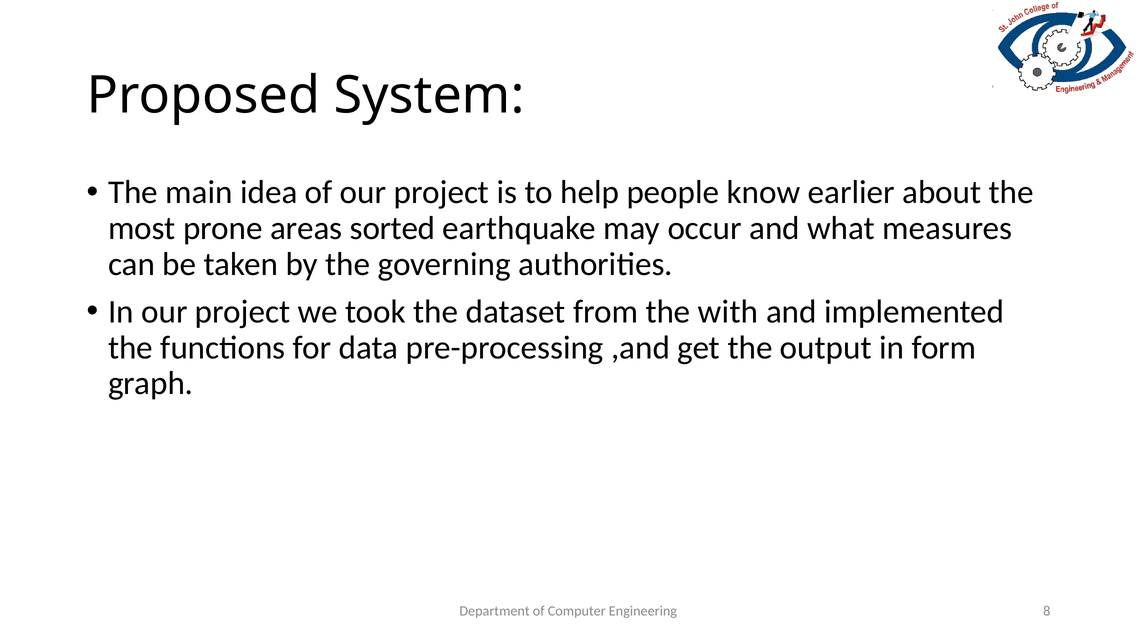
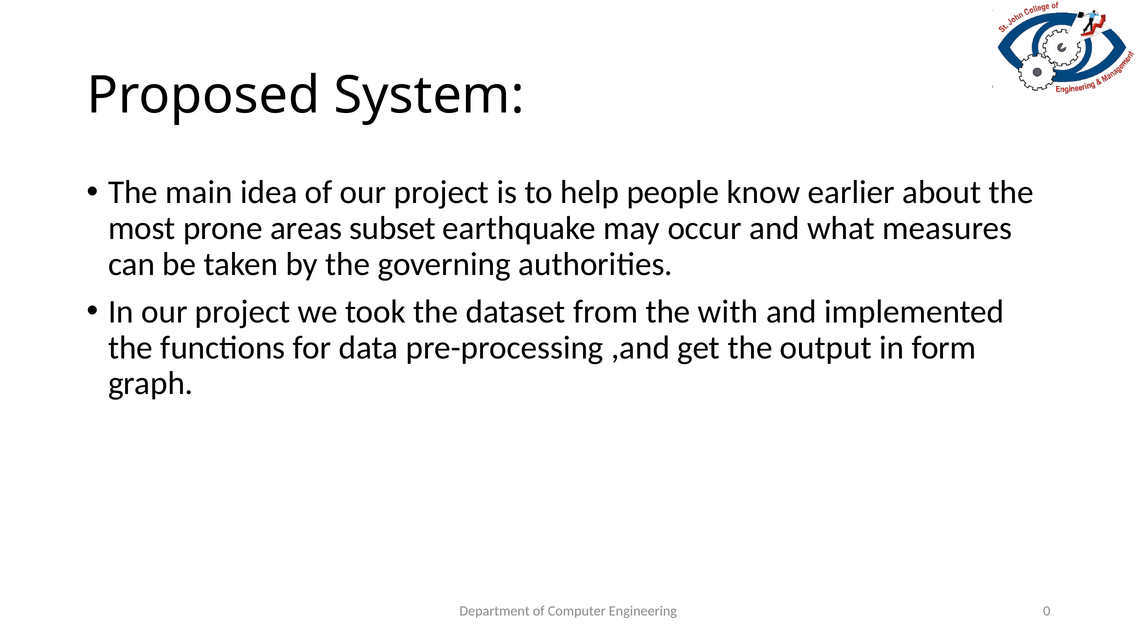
sorted: sorted -> subset
8: 8 -> 0
